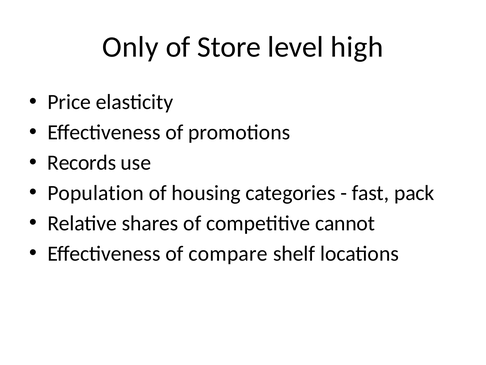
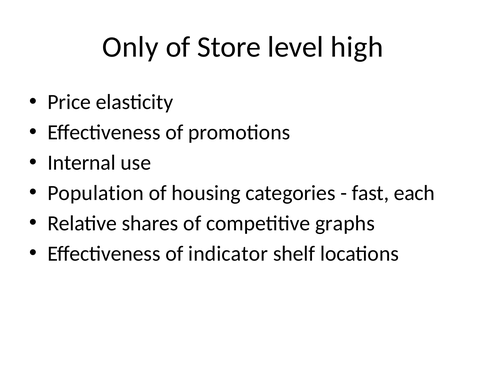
Records: Records -> Internal
pack: pack -> each
cannot: cannot -> graphs
compare: compare -> indicator
